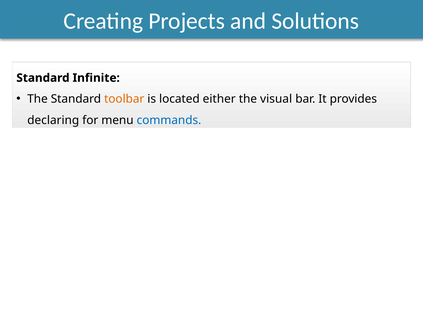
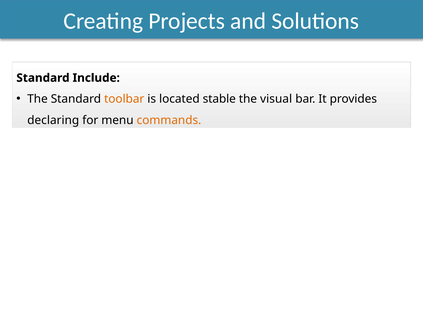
Infinite: Infinite -> Include
either: either -> stable
commands colour: blue -> orange
